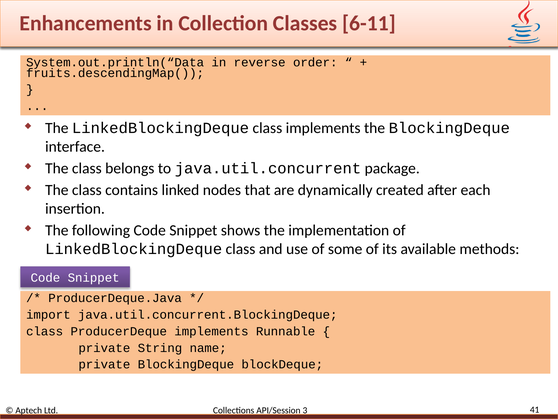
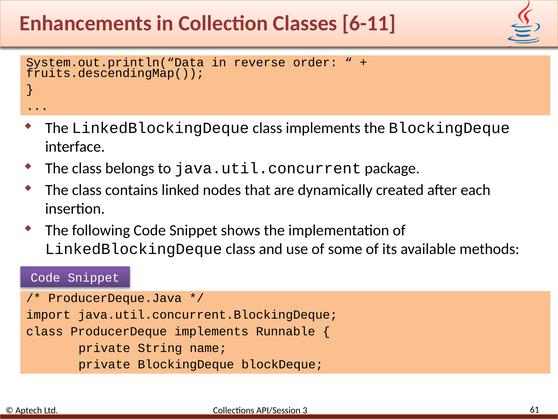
41: 41 -> 61
